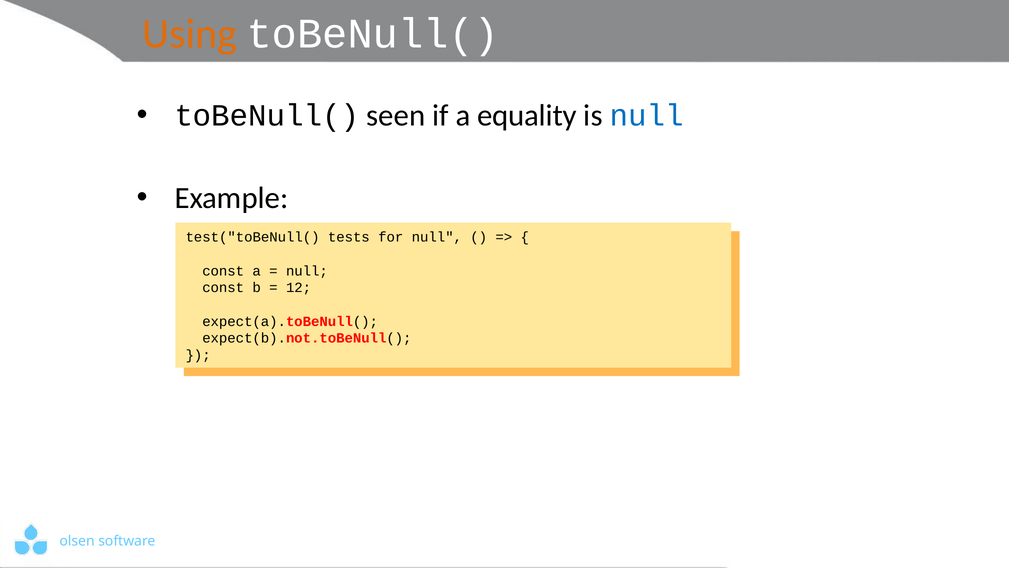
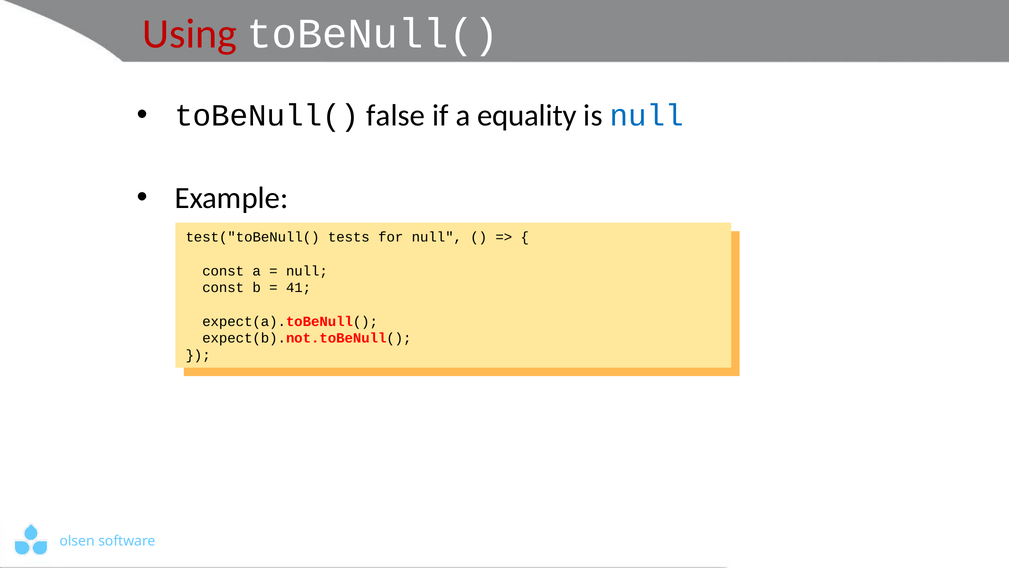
Using colour: orange -> red
seen: seen -> false
12: 12 -> 41
